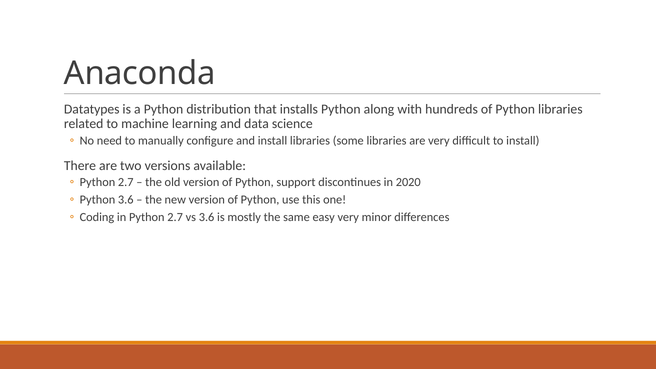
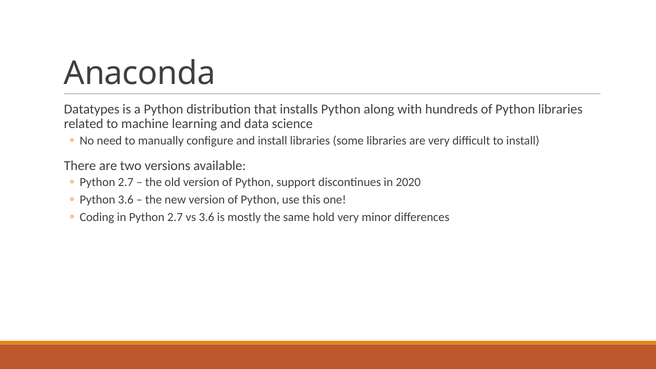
easy: easy -> hold
